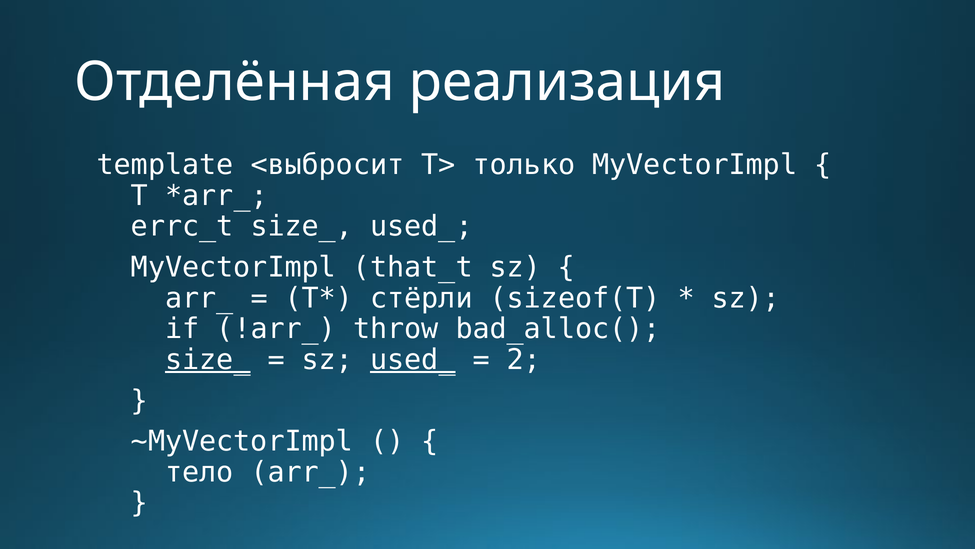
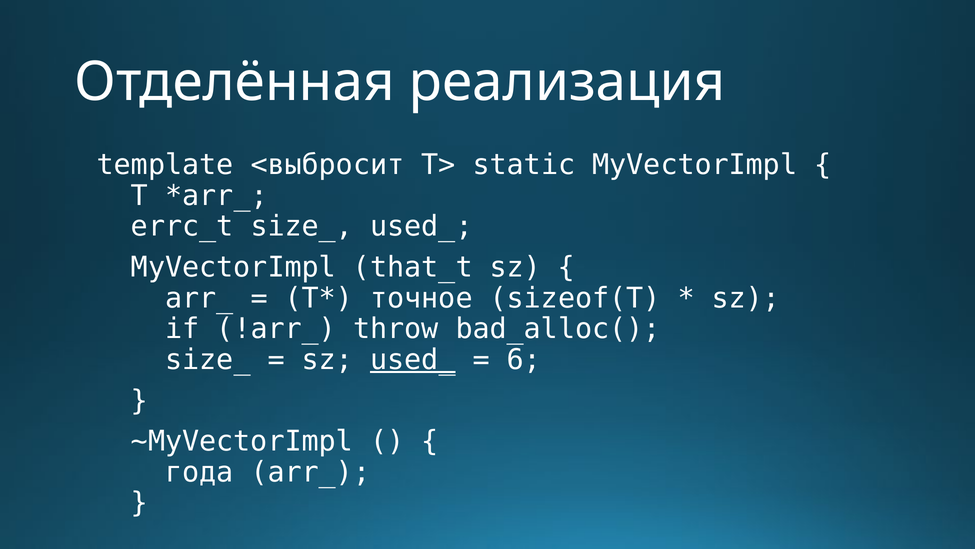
только: только -> static
стёрли: стёрли -> точное
size_ at (208, 359) underline: present -> none
2: 2 -> 6
тело: тело -> года
